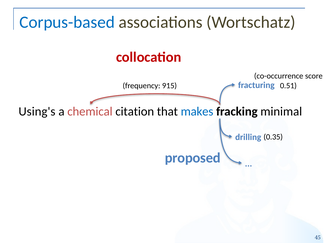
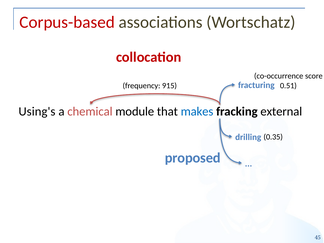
Corpus-based colour: blue -> red
citation: citation -> module
minimal: minimal -> external
